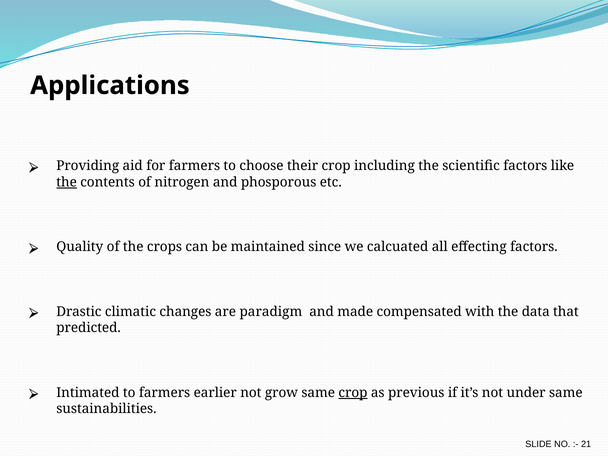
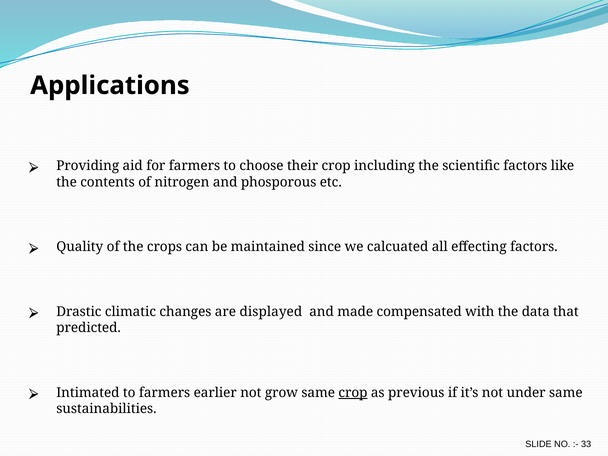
the at (67, 182) underline: present -> none
paradigm: paradigm -> displayed
21: 21 -> 33
